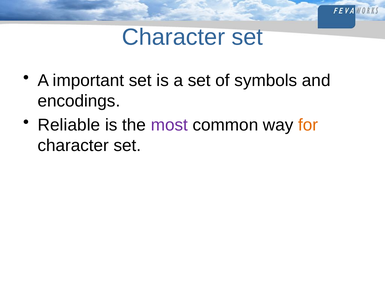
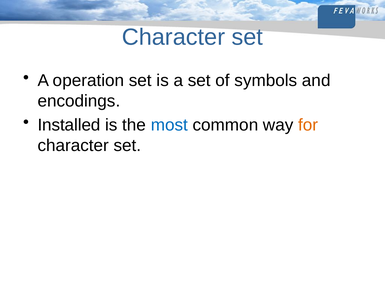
important: important -> operation
Reliable: Reliable -> Installed
most colour: purple -> blue
